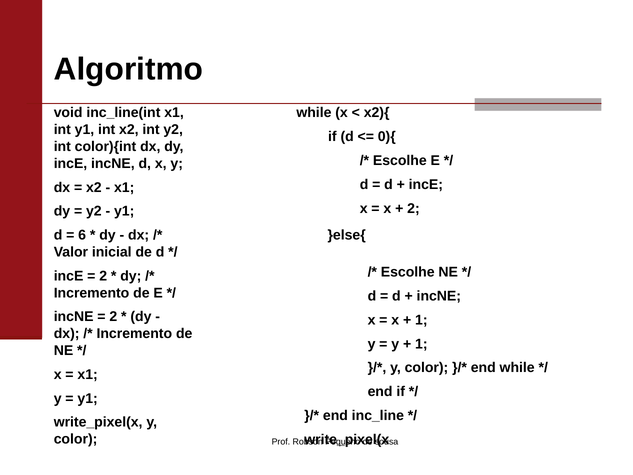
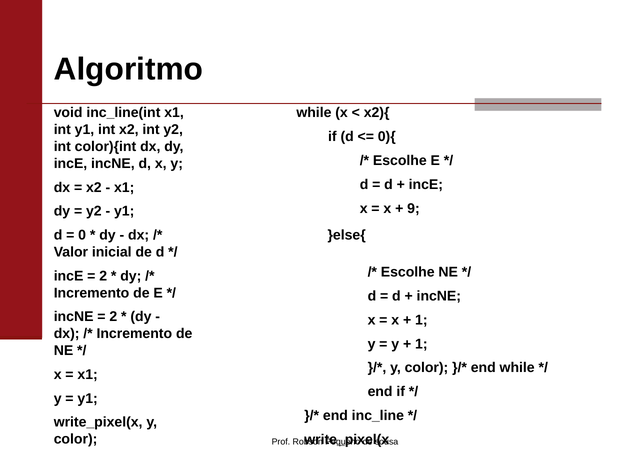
2 at (413, 208): 2 -> 9
6: 6 -> 0
